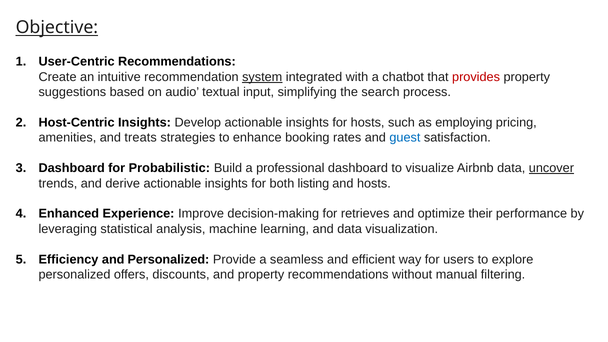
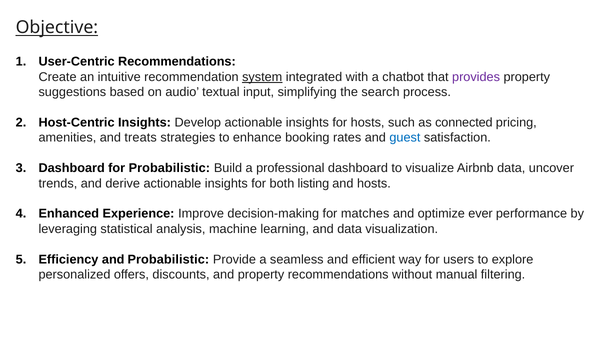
provides colour: red -> purple
employing: employing -> connected
uncover underline: present -> none
retrieves: retrieves -> matches
their: their -> ever
and Personalized: Personalized -> Probabilistic
